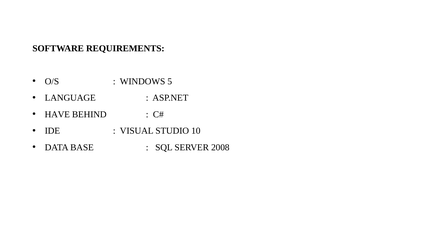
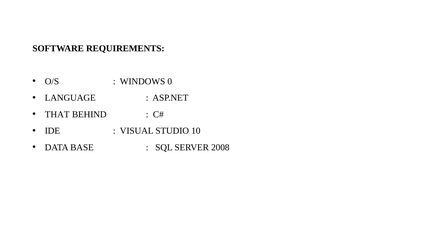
5: 5 -> 0
HAVE: HAVE -> THAT
